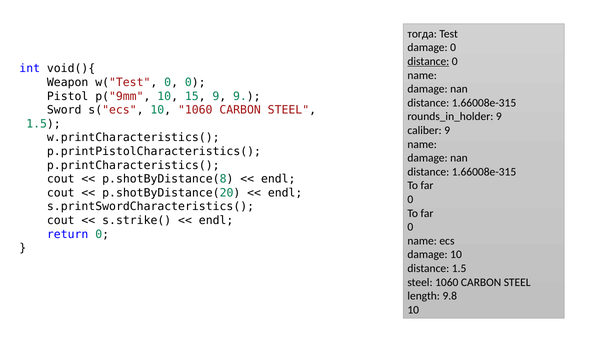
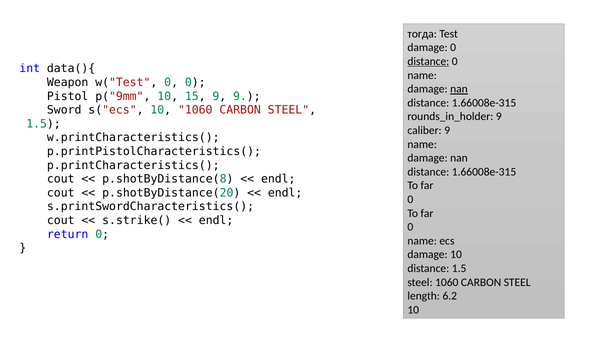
void(){: void(){ -> data(){
nan at (459, 89) underline: none -> present
9.8: 9.8 -> 6.2
